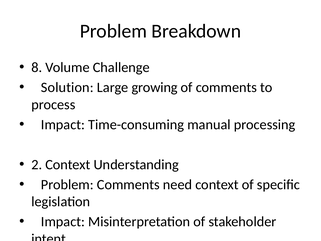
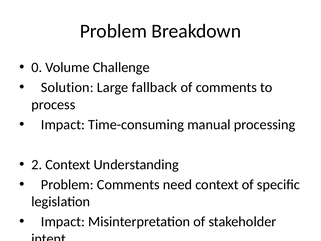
8: 8 -> 0
growing: growing -> fallback
